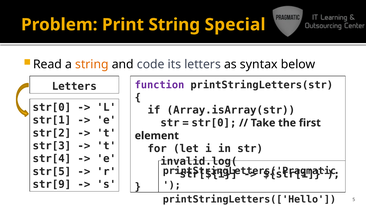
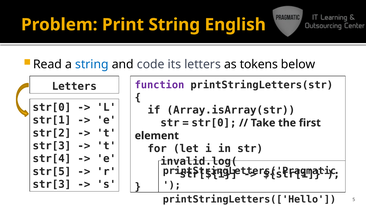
Special: Special -> English
string at (92, 64) colour: orange -> blue
syntax: syntax -> tokens
str[9 at (52, 184): str[9 -> str[3
